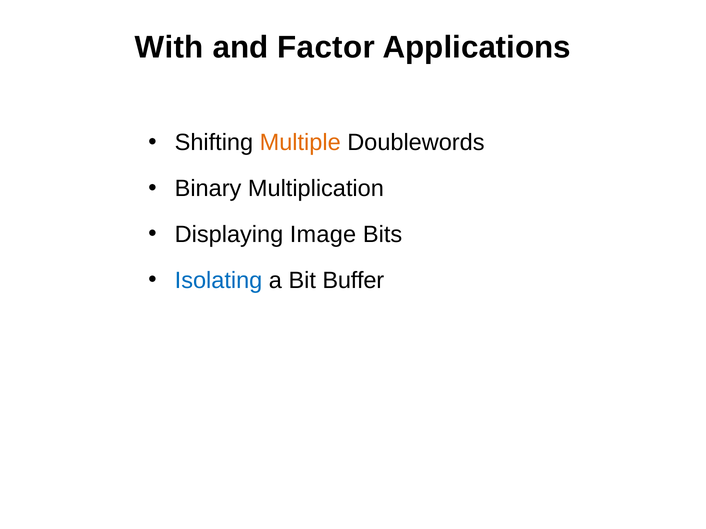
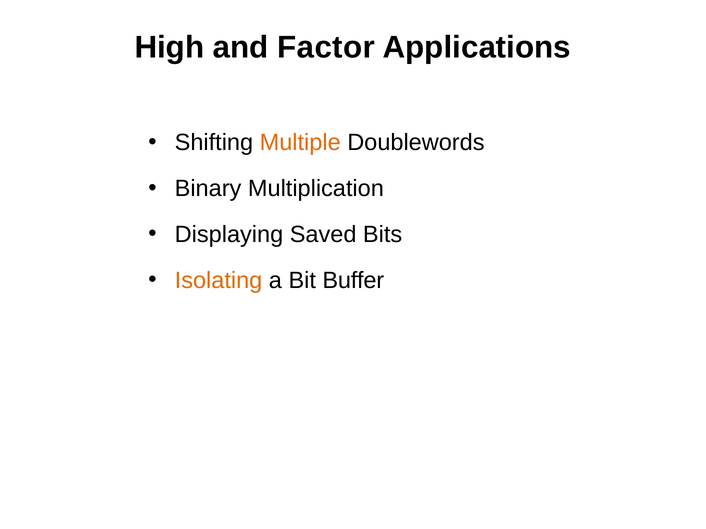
With: With -> High
Image: Image -> Saved
Isolating colour: blue -> orange
